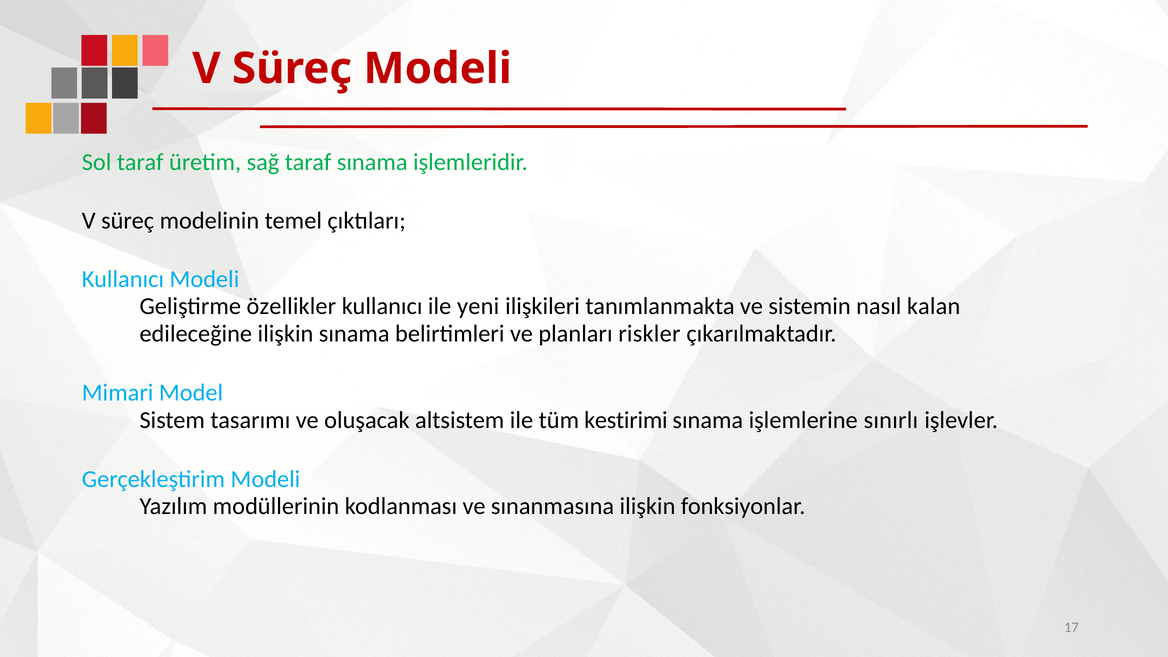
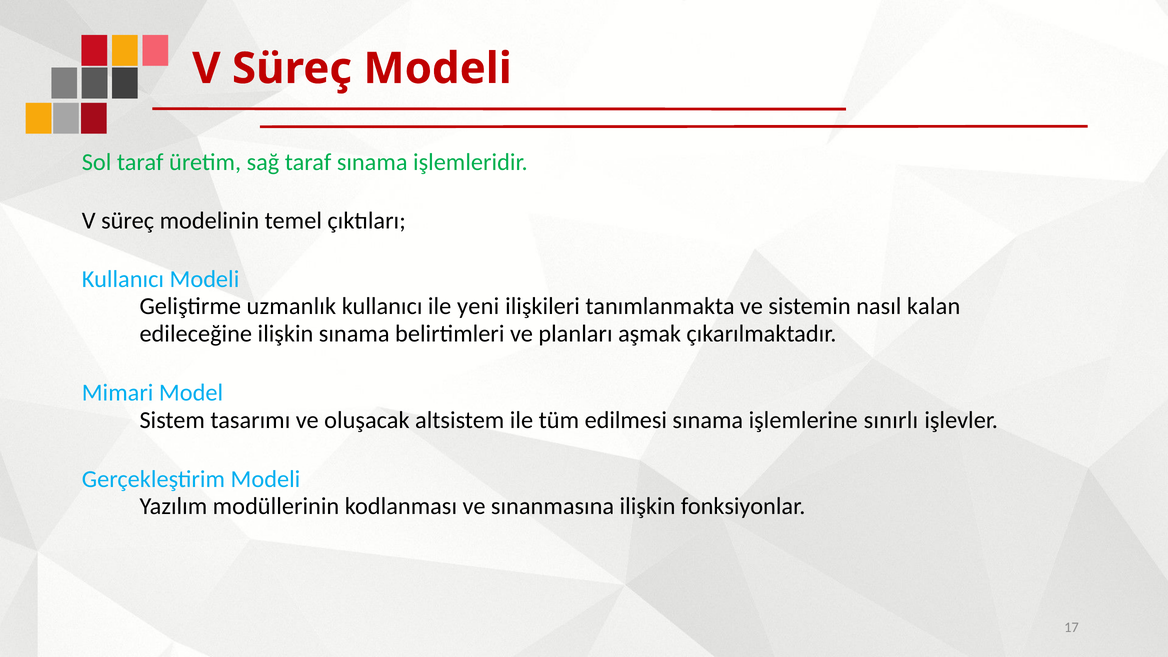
özellikler: özellikler -> uzmanlık
riskler: riskler -> aşmak
kestirimi: kestirimi -> edilmesi
